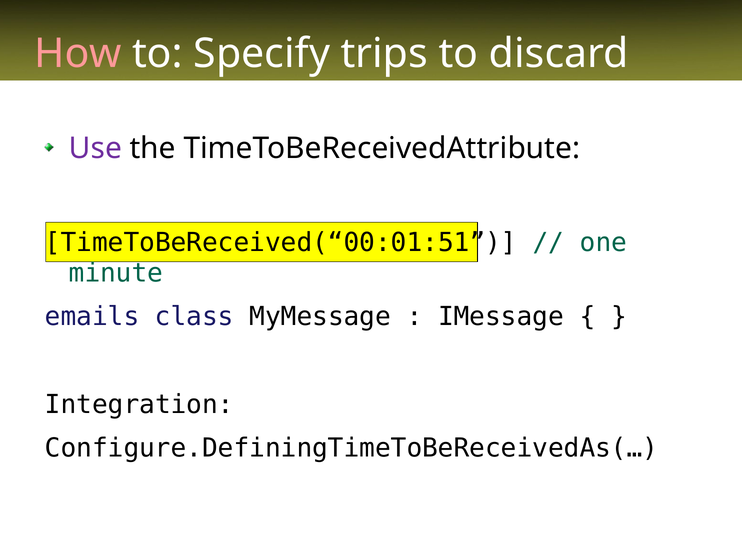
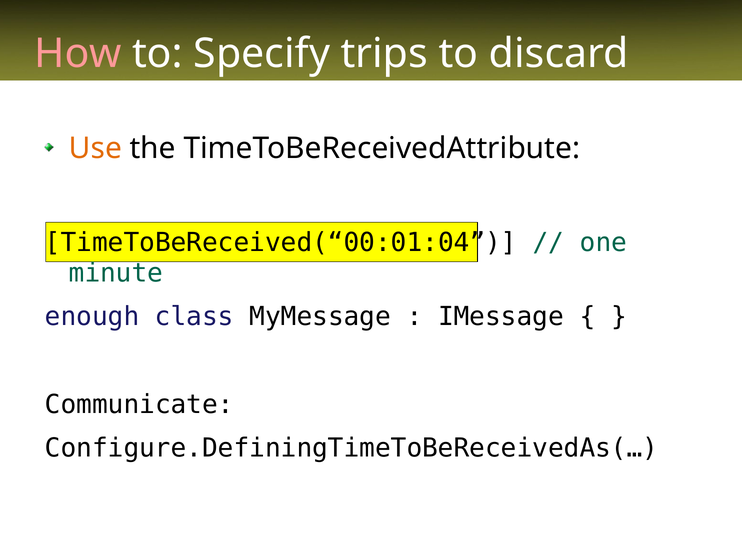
Use colour: purple -> orange
TimeToBeReceived(“00:01:51: TimeToBeReceived(“00:01:51 -> TimeToBeReceived(“00:01:04
emails: emails -> enough
Integration: Integration -> Communicate
